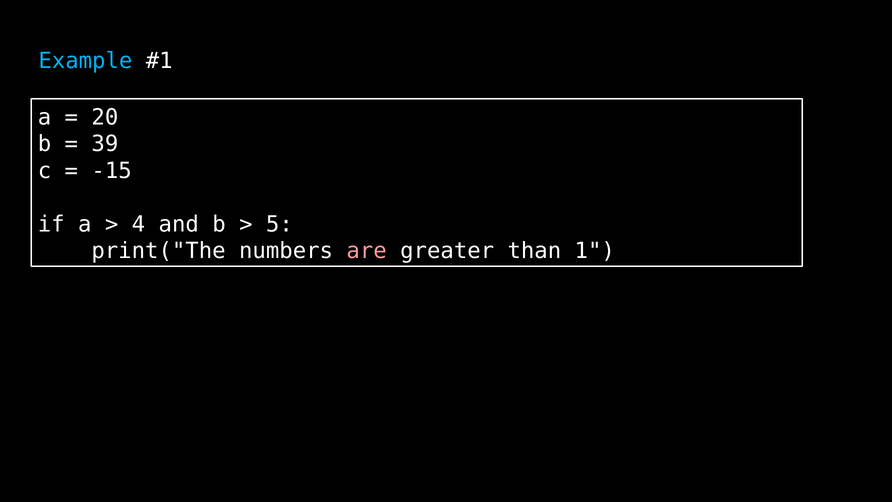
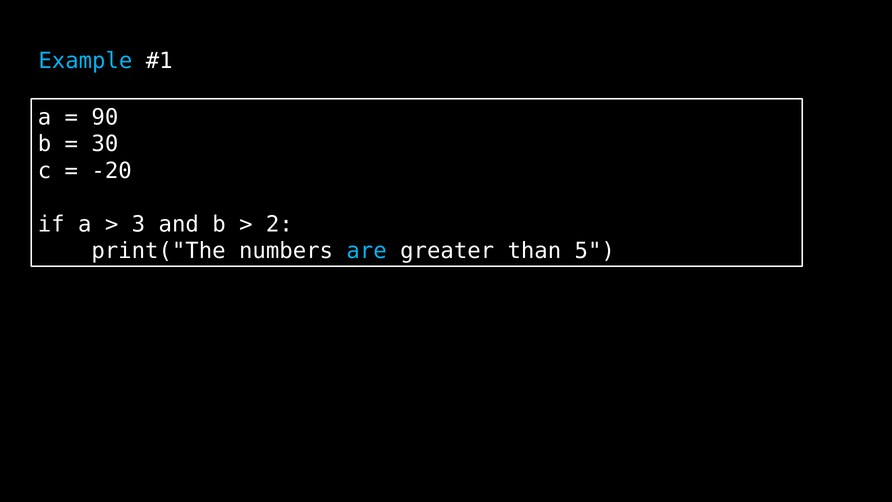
20: 20 -> 90
39: 39 -> 30
-15: -15 -> -20
4: 4 -> 3
5: 5 -> 2
are colour: pink -> light blue
1: 1 -> 5
